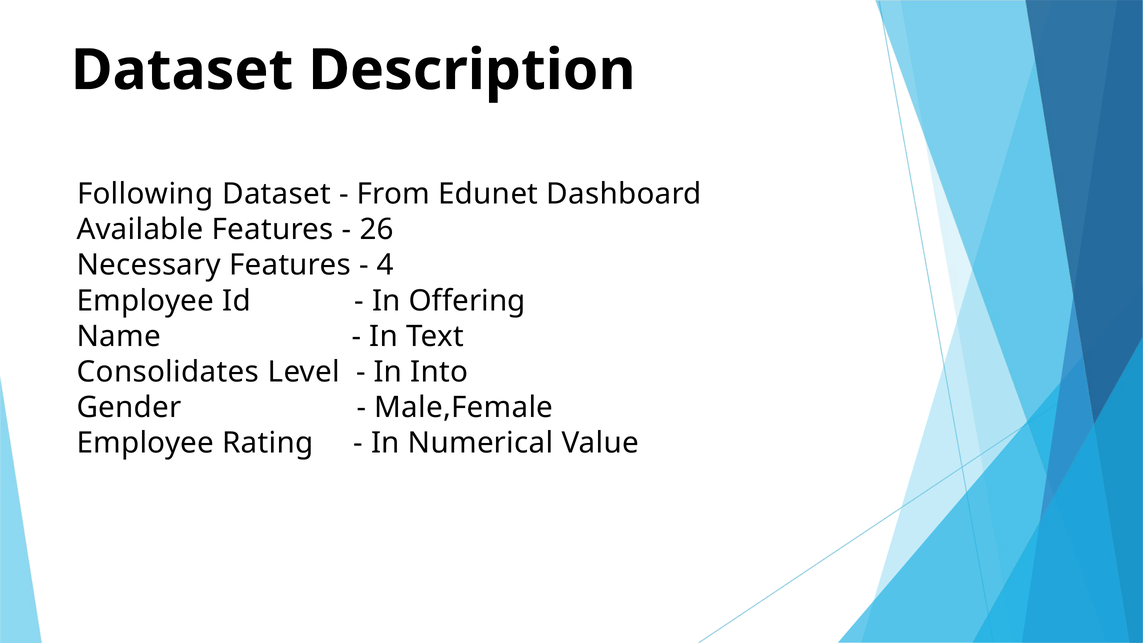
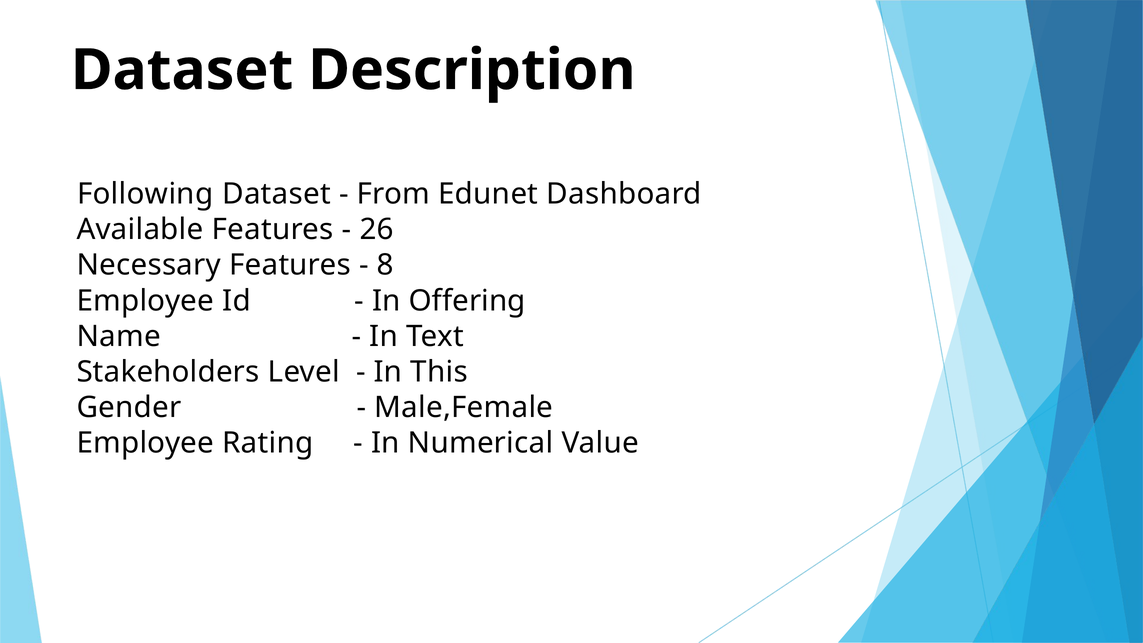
4: 4 -> 8
Consolidates: Consolidates -> Stakeholders
Into: Into -> This
